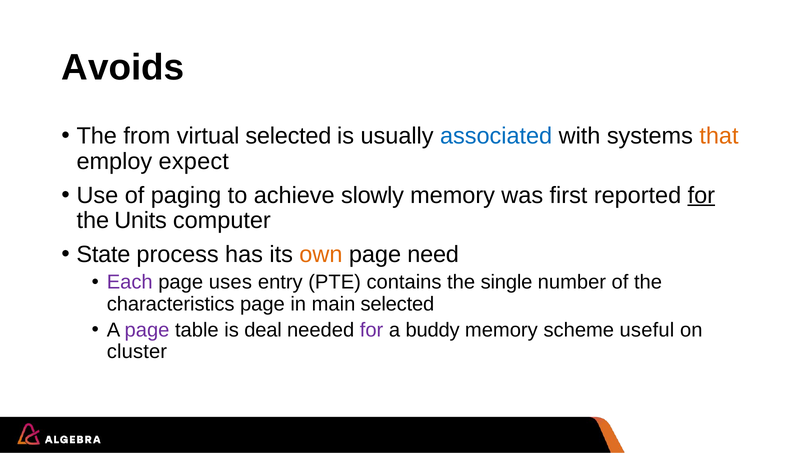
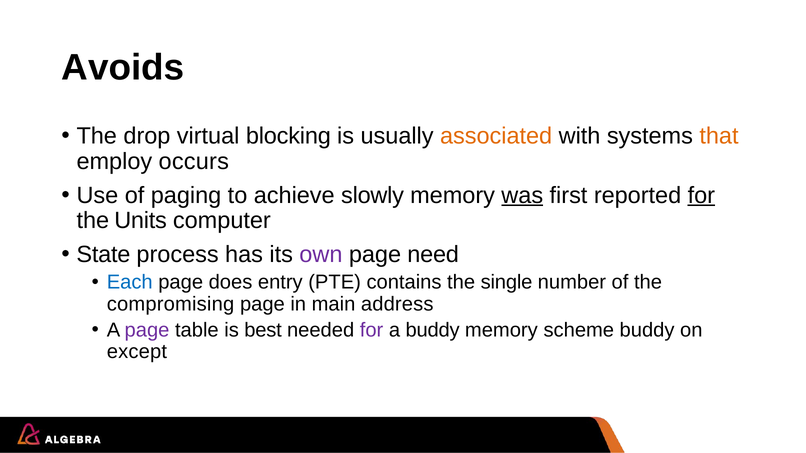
from: from -> drop
virtual selected: selected -> blocking
associated colour: blue -> orange
expect: expect -> occurs
was underline: none -> present
own colour: orange -> purple
Each colour: purple -> blue
uses: uses -> does
characteristics: characteristics -> compromising
main selected: selected -> address
deal: deal -> best
scheme useful: useful -> buddy
cluster: cluster -> except
